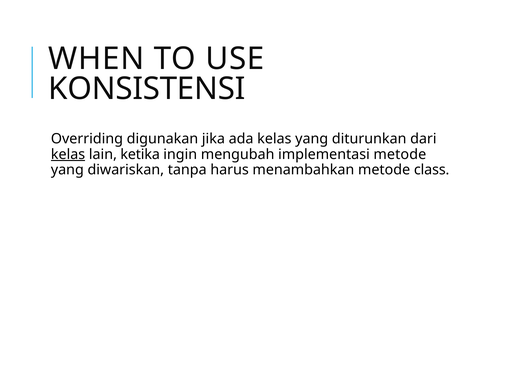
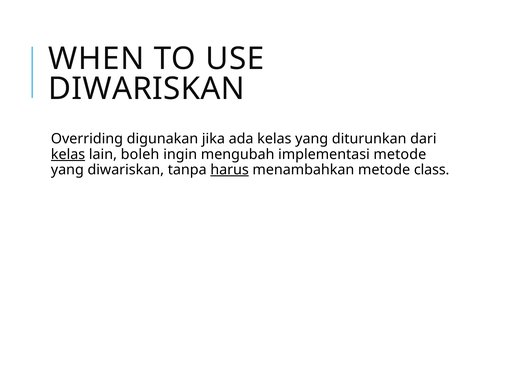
KONSISTENSI at (147, 89): KONSISTENSI -> DIWARISKAN
ketika: ketika -> boleh
harus underline: none -> present
